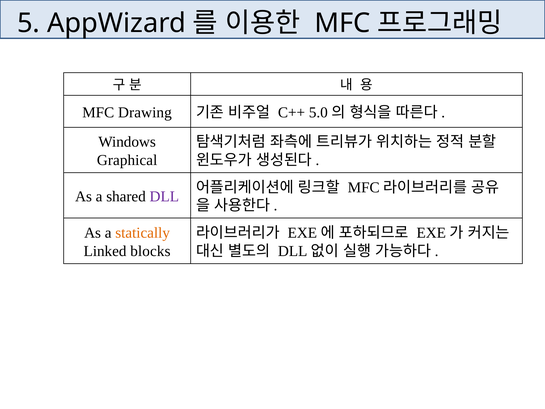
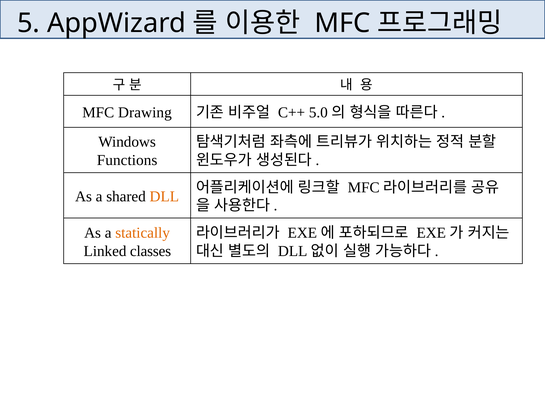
Graphical: Graphical -> Functions
DLL colour: purple -> orange
blocks: blocks -> classes
